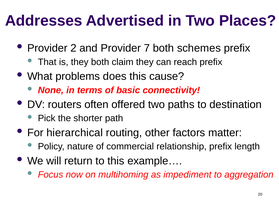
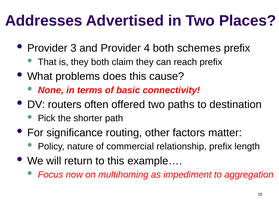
2: 2 -> 3
7: 7 -> 4
hierarchical: hierarchical -> significance
